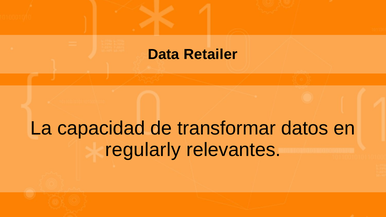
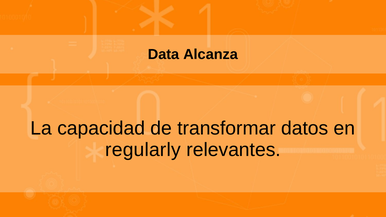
Retailer: Retailer -> Alcanza
